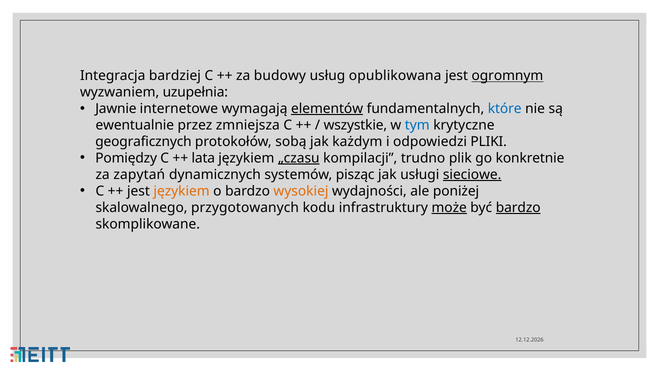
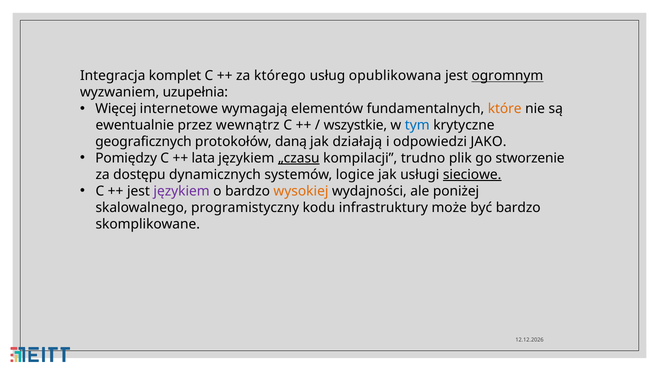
bardziej: bardziej -> komplet
budowy: budowy -> którego
Jawnie: Jawnie -> Więcej
elementów underline: present -> none
które colour: blue -> orange
zmniejsza: zmniejsza -> wewnątrz
sobą: sobą -> daną
każdym: każdym -> działają
PLIKI: PLIKI -> JAKO
konkretnie: konkretnie -> stworzenie
zapytań: zapytań -> dostępu
pisząc: pisząc -> logice
językiem at (182, 191) colour: orange -> purple
przygotowanych: przygotowanych -> programistyczny
może underline: present -> none
bardzo at (518, 208) underline: present -> none
